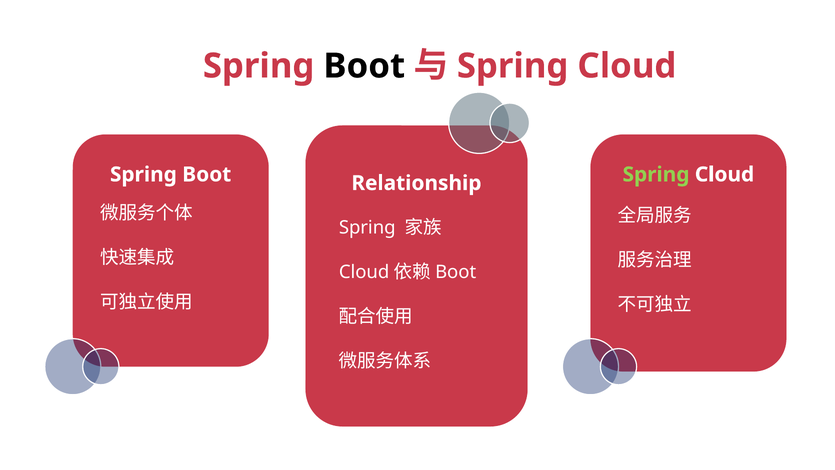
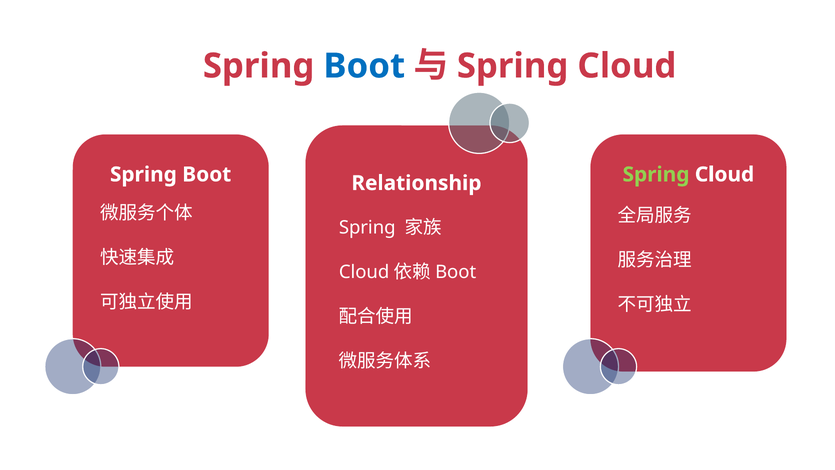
Boot at (364, 66) colour: black -> blue
